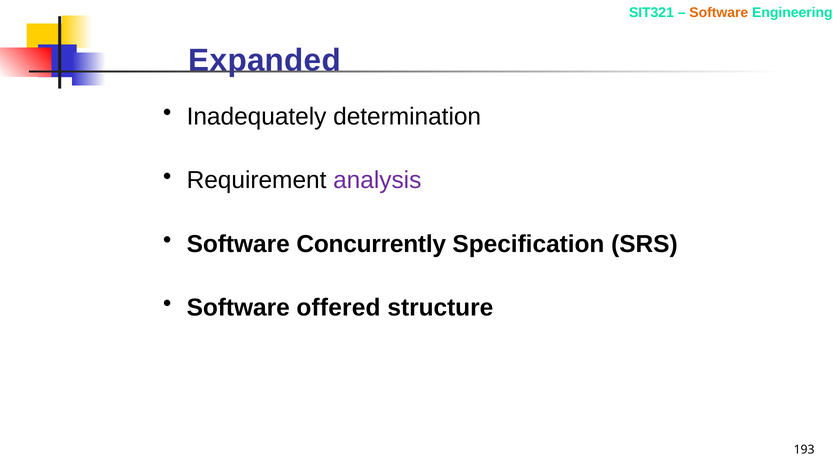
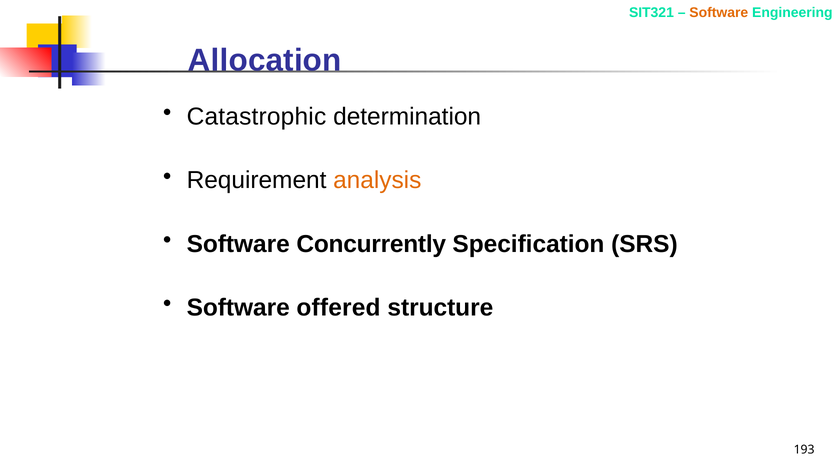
Expanded: Expanded -> Allocation
Inadequately: Inadequately -> Catastrophic
analysis colour: purple -> orange
